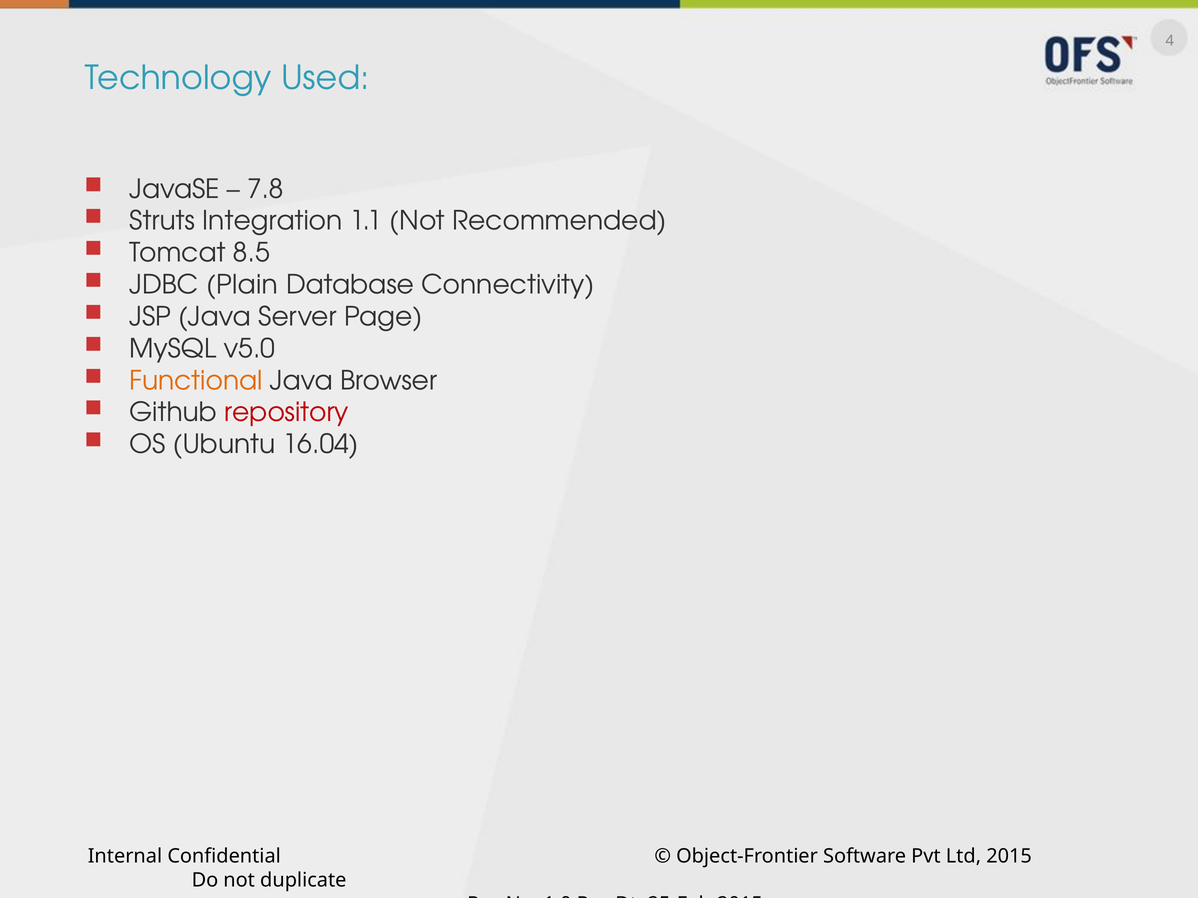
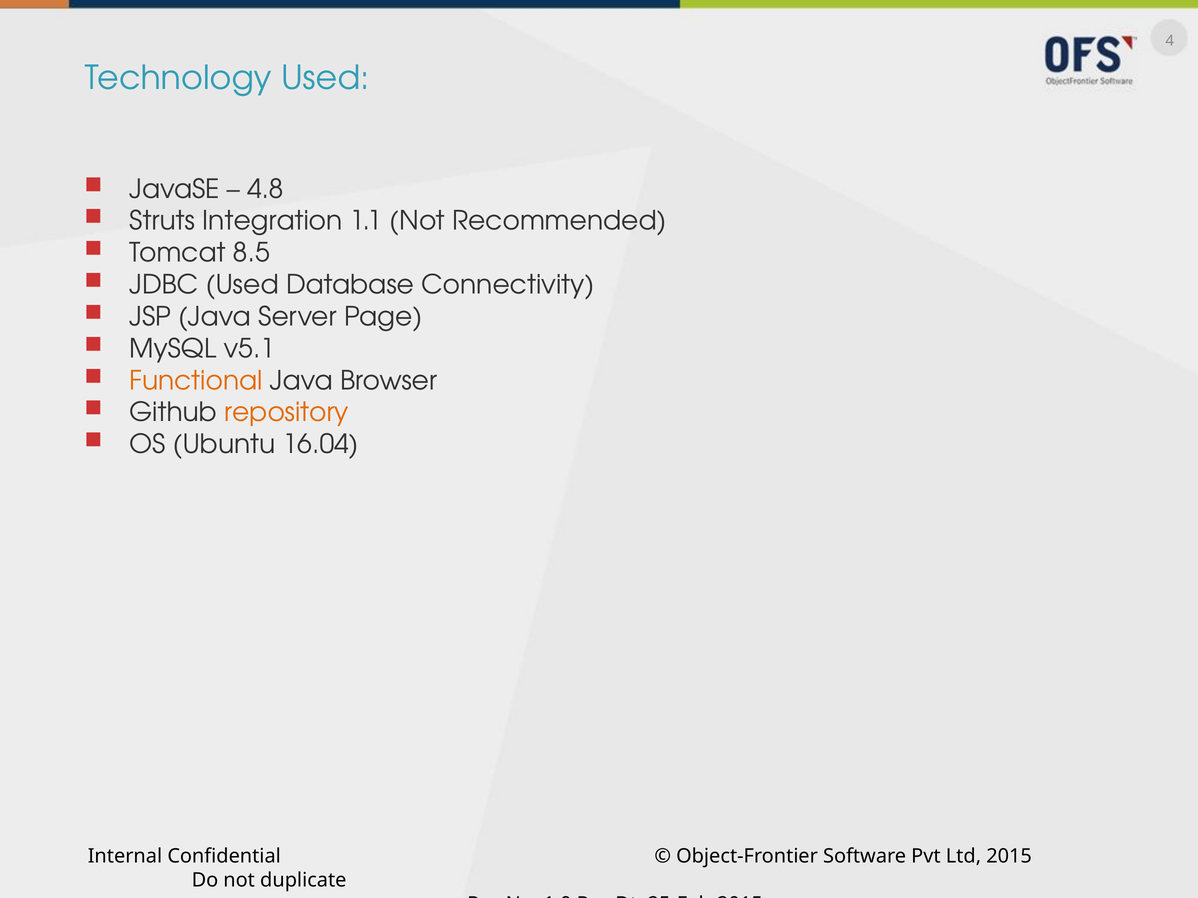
7.8: 7.8 -> 4.8
JDBC Plain: Plain -> Used
v5.0: v5.0 -> v5.1
repository colour: red -> orange
